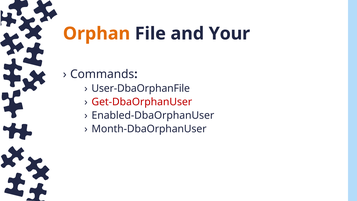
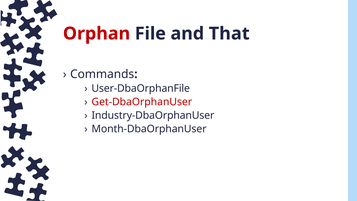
Orphan colour: orange -> red
Your: Your -> That
Enabled-DbaOrphanUser: Enabled-DbaOrphanUser -> Industry-DbaOrphanUser
